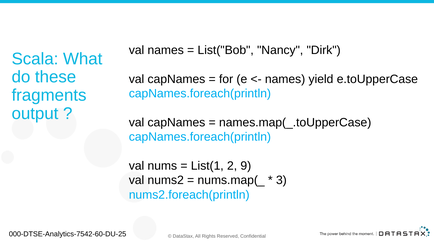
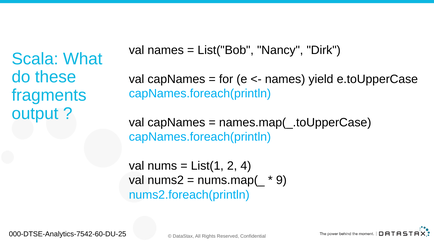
9: 9 -> 4
3: 3 -> 9
